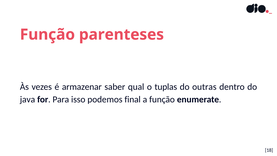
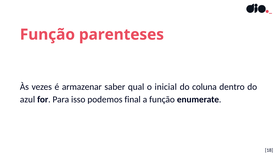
tuplas: tuplas -> inicial
outras: outras -> coluna
java: java -> azul
